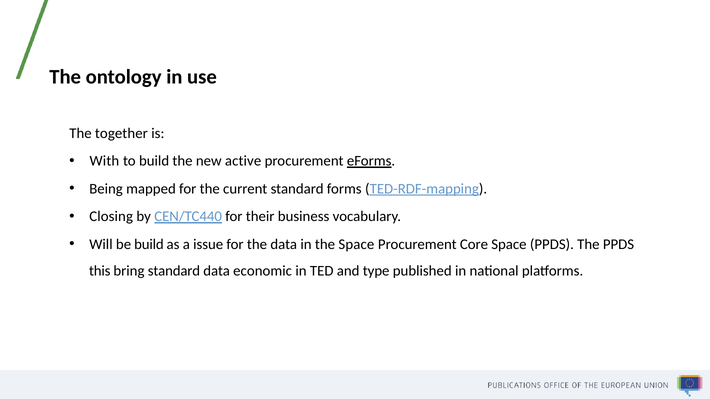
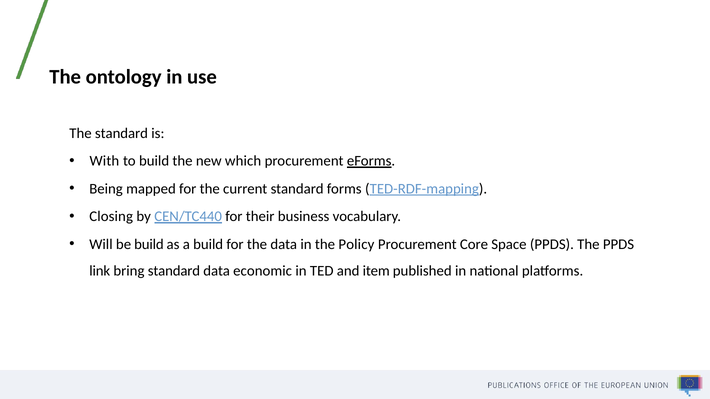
The together: together -> standard
active: active -> which
a issue: issue -> build
the Space: Space -> Policy
this: this -> link
type: type -> item
